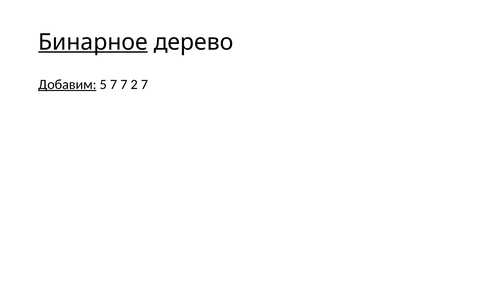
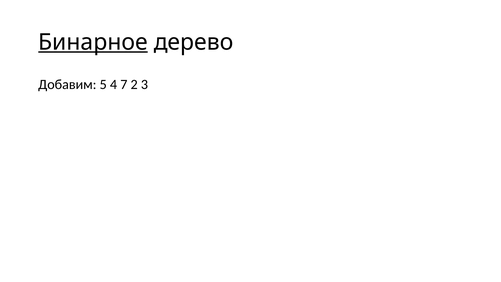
Добавим underline: present -> none
5 7: 7 -> 4
2 7: 7 -> 3
